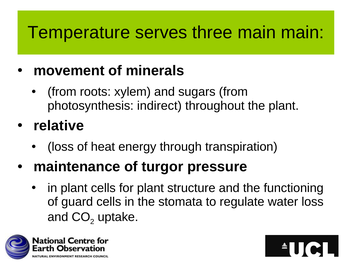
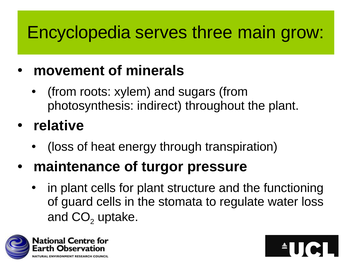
Temperature: Temperature -> Encyclopedia
main main: main -> grow
